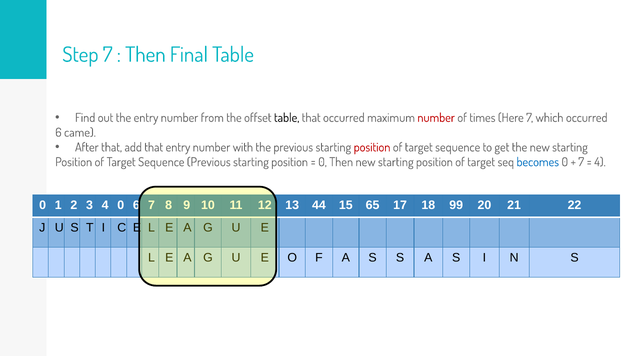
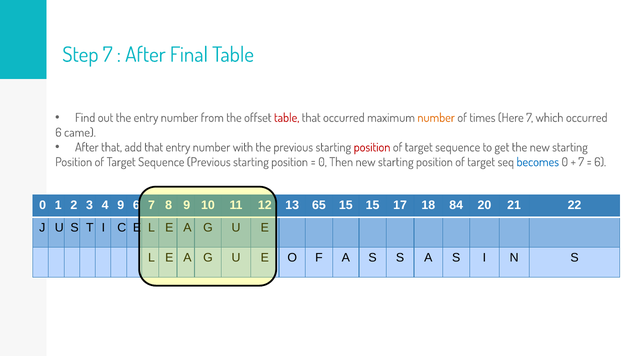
Then at (145, 55): Then -> After
table at (287, 118) colour: black -> red
number at (436, 118) colour: red -> orange
4 at (600, 162): 4 -> 6
4 0: 0 -> 9
44: 44 -> 65
15 65: 65 -> 15
99: 99 -> 84
